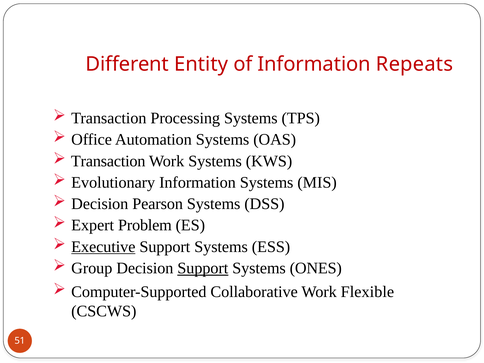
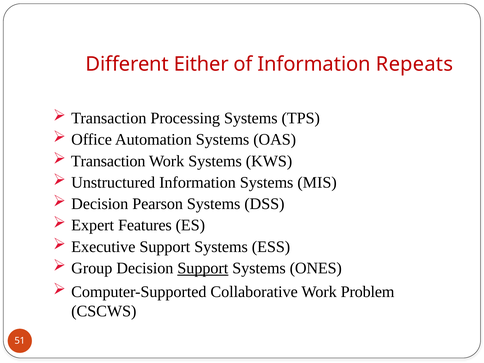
Entity: Entity -> Either
Evolutionary: Evolutionary -> Unstructured
Problem: Problem -> Features
Executive underline: present -> none
Flexible: Flexible -> Problem
